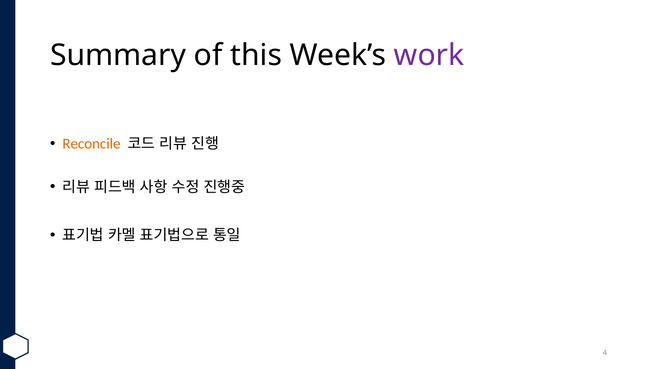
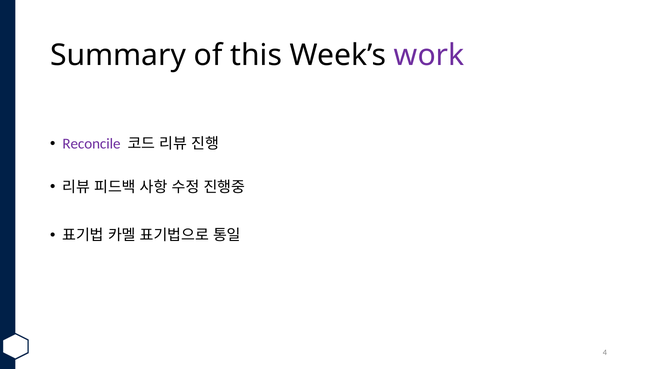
Reconcile colour: orange -> purple
